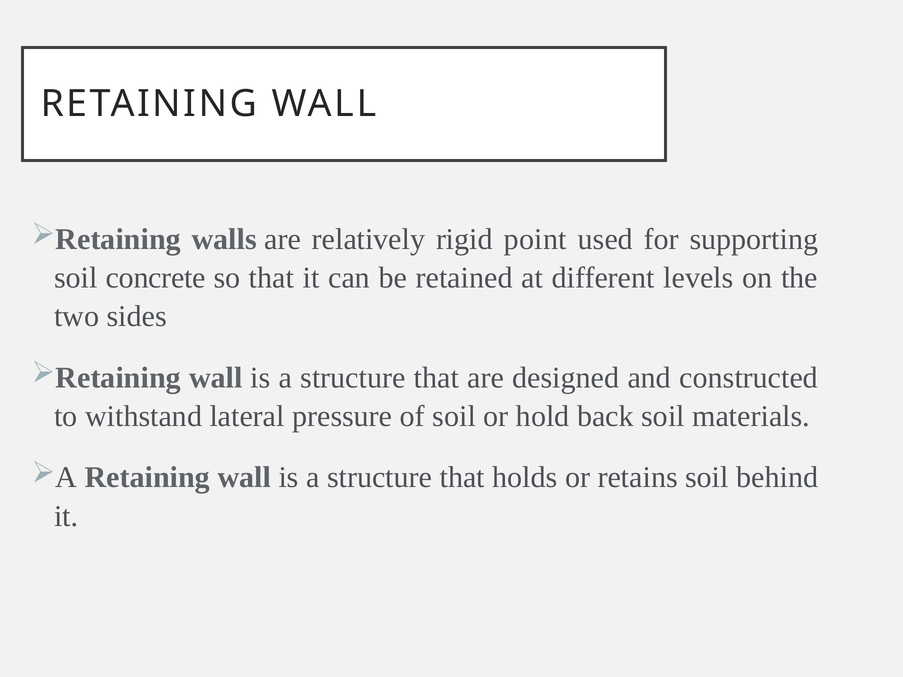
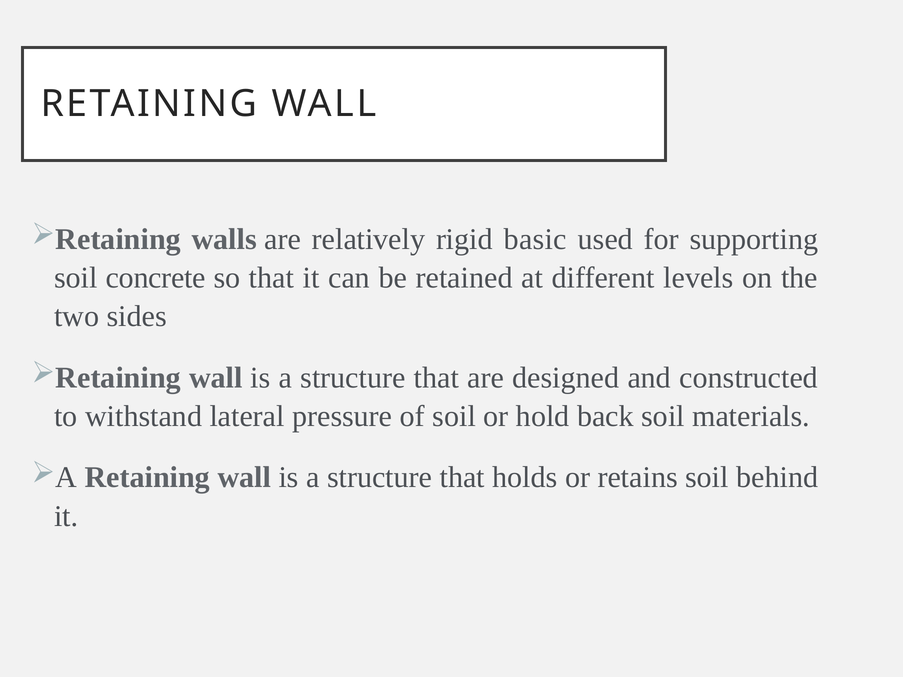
point: point -> basic
